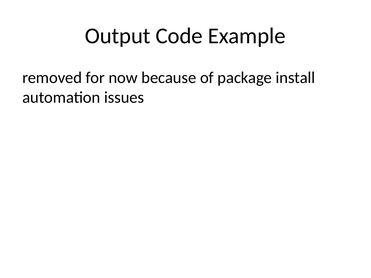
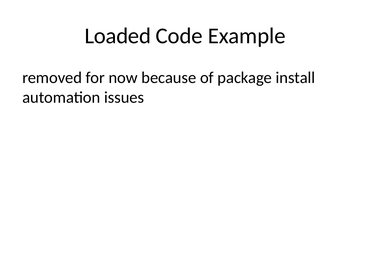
Output: Output -> Loaded
